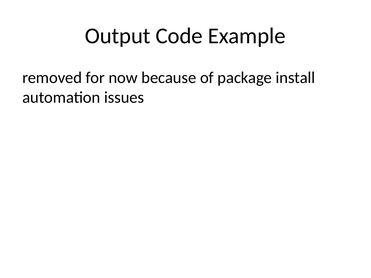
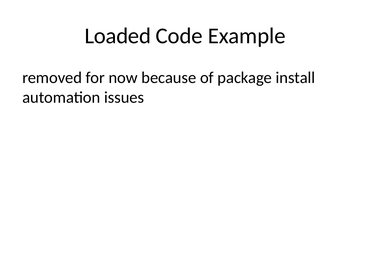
Output: Output -> Loaded
